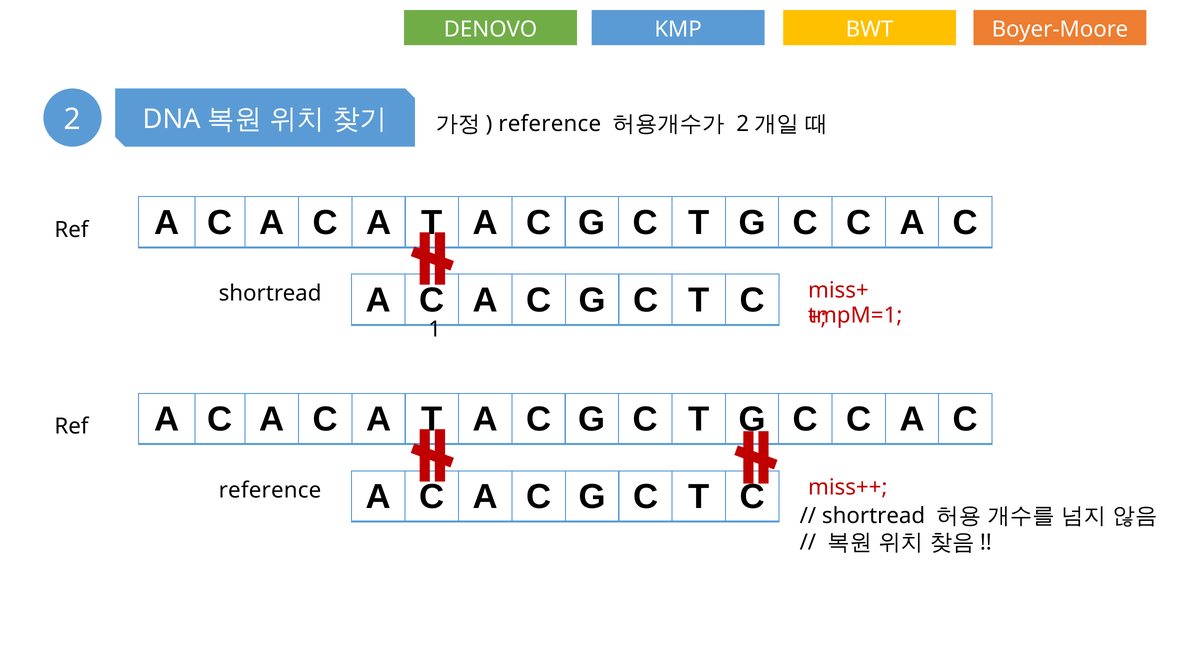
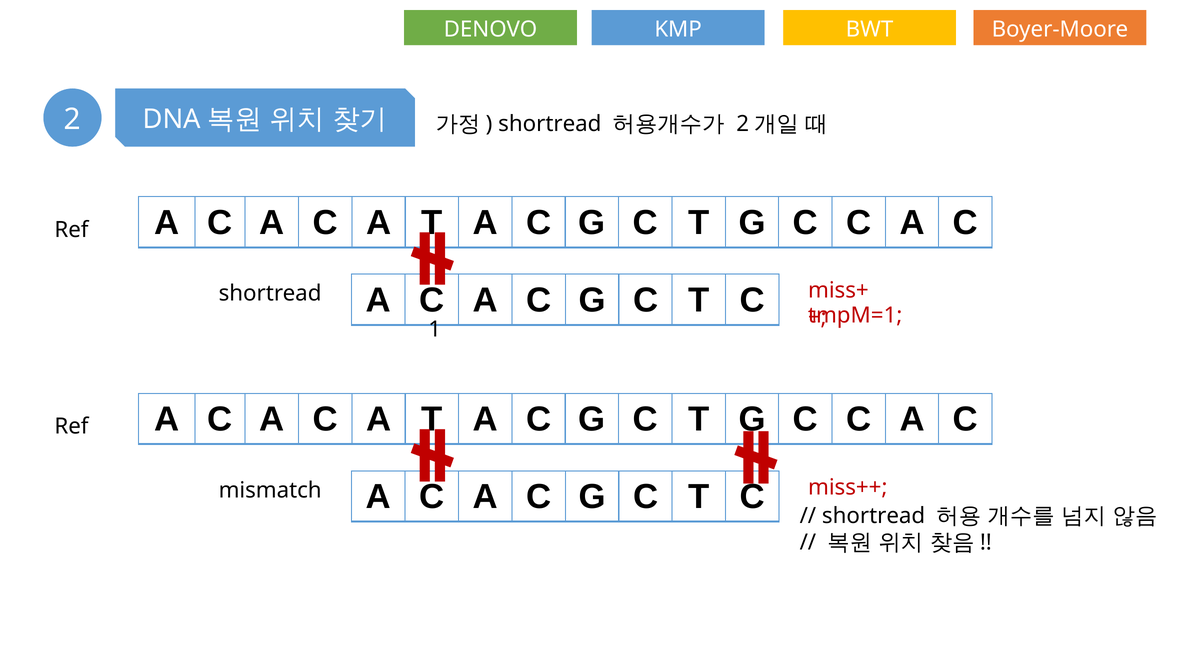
reference at (550, 124): reference -> shortread
reference at (270, 490): reference -> mismatch
